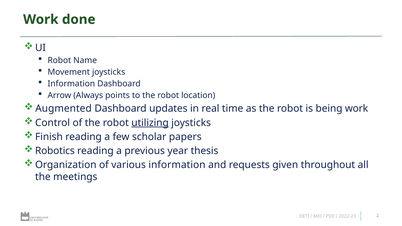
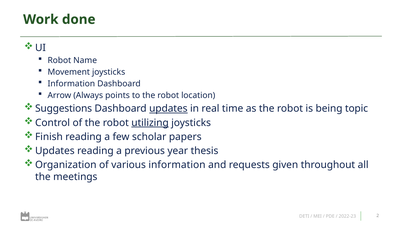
Augmented: Augmented -> Suggestions
updates at (168, 109) underline: none -> present
being work: work -> topic
Robotics at (55, 151): Robotics -> Updates
